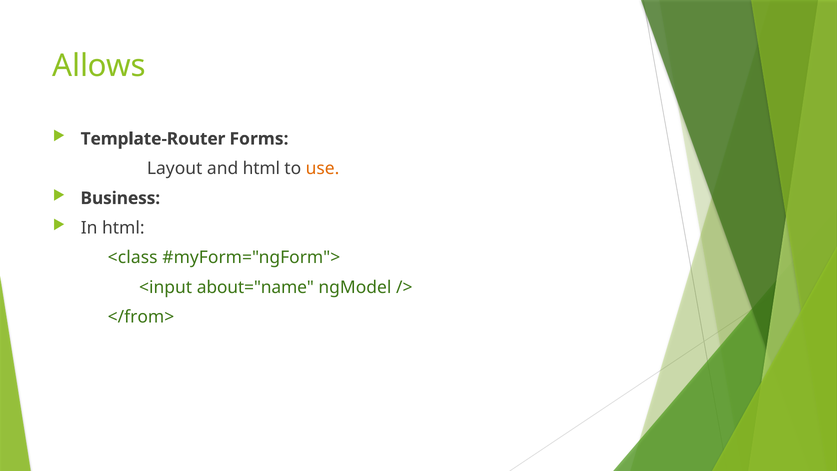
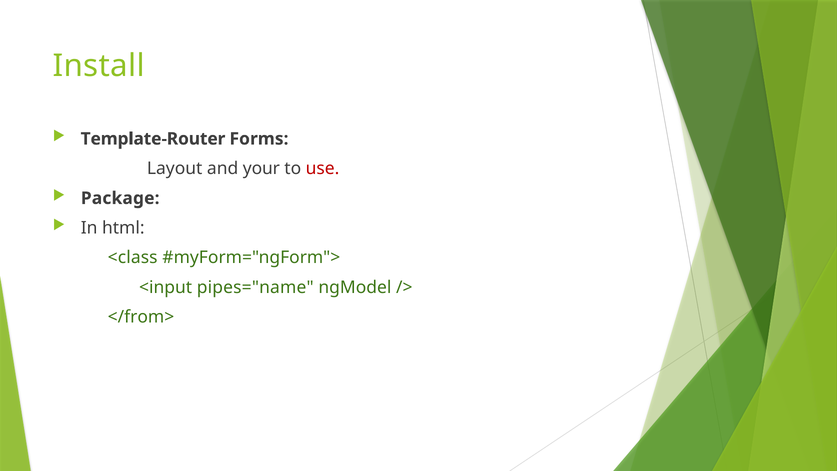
Allows: Allows -> Install
and html: html -> your
use colour: orange -> red
Business: Business -> Package
about="name: about="name -> pipes="name
